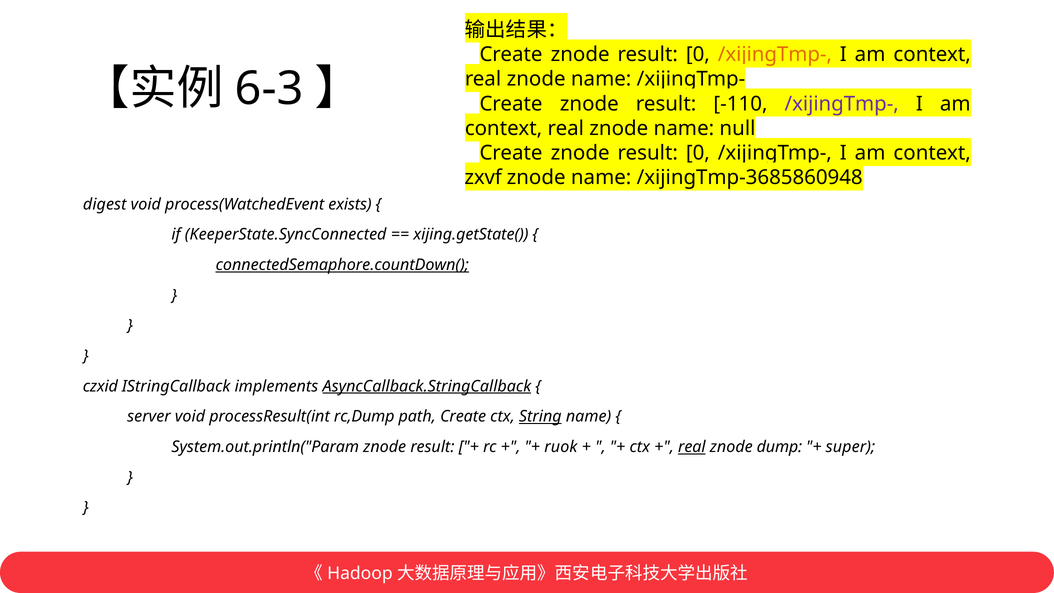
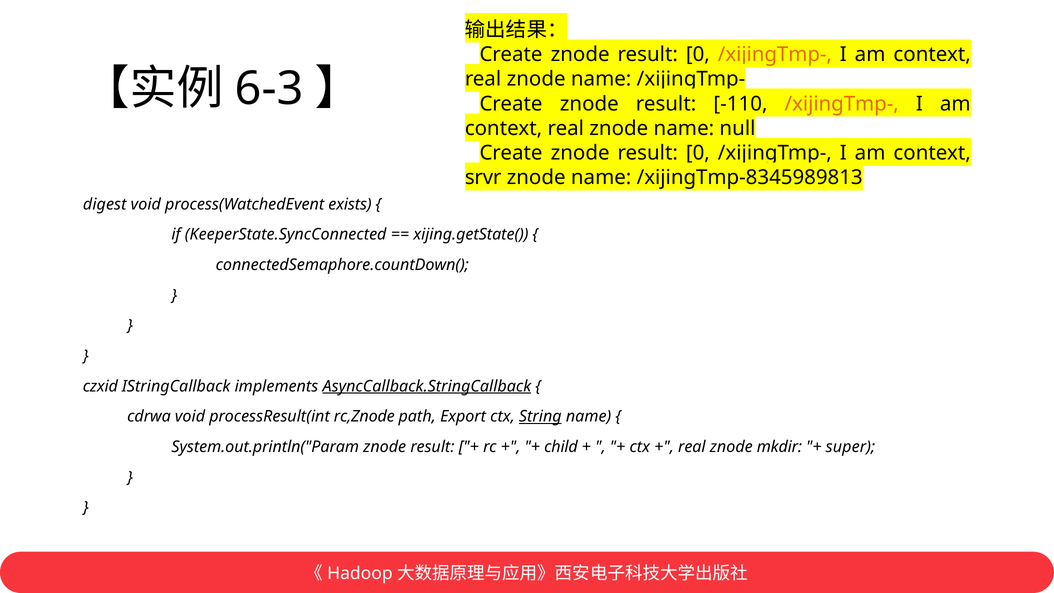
/xijingTmp- at (842, 104) colour: purple -> orange
zxvf: zxvf -> srvr
/xijingTmp-3685860948: /xijingTmp-3685860948 -> /xijingTmp-8345989813
connectedSemaphore.countDown( underline: present -> none
server: server -> cdrwa
rc,Dump: rc,Dump -> rc,Znode
path Create: Create -> Export
ruok: ruok -> child
real at (692, 447) underline: present -> none
dump: dump -> mkdir
